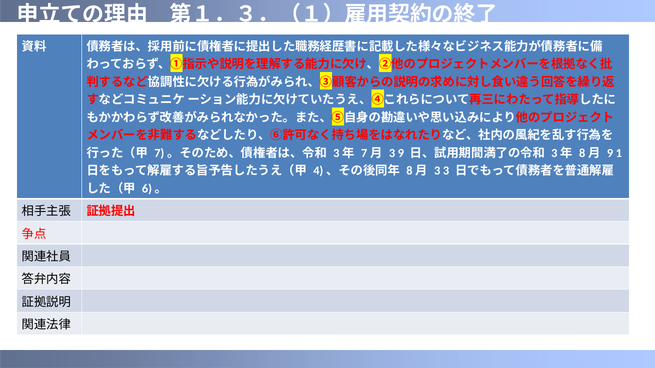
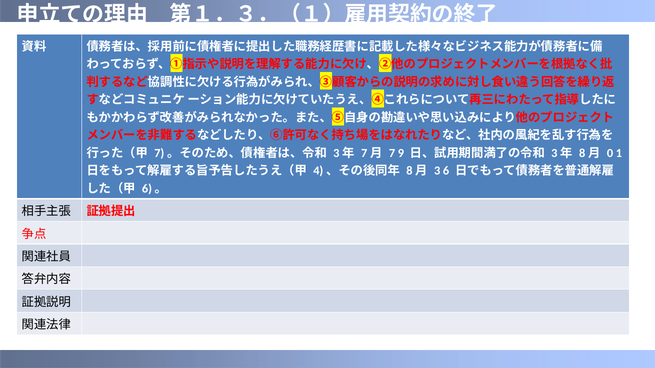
3 at (392, 153): 3 -> 7
9 at (610, 153): 9 -> 0
3 3: 3 -> 6
